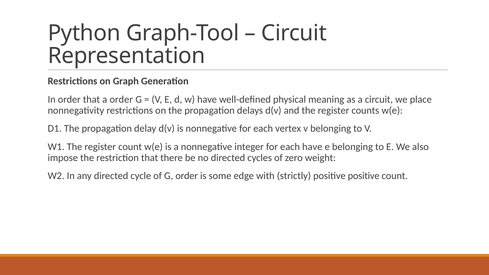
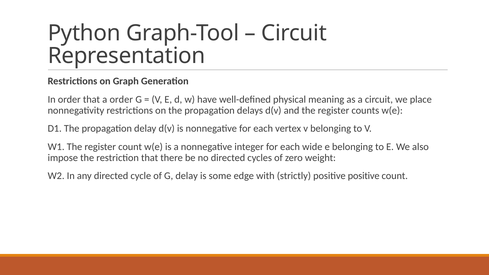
each have: have -> wide
G order: order -> delay
